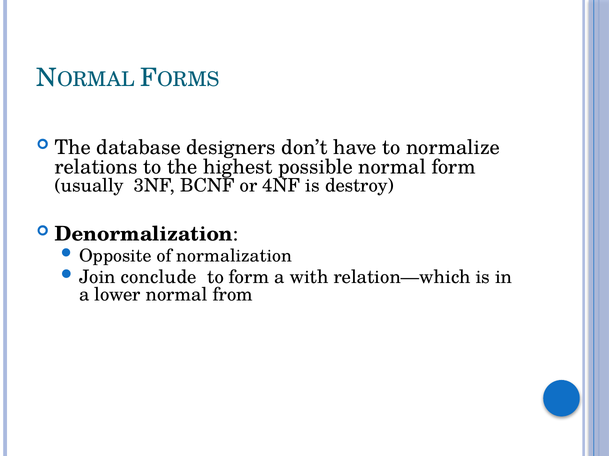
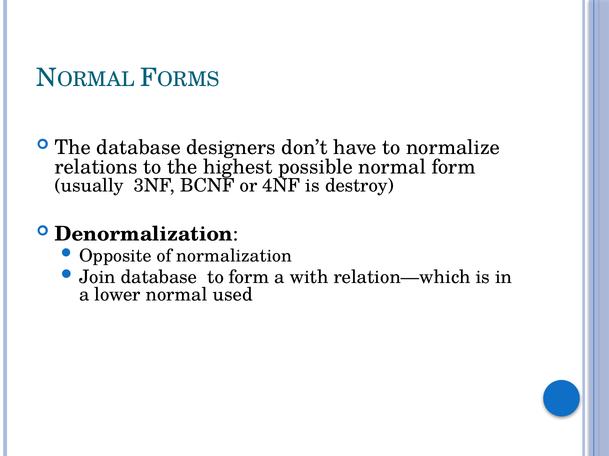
Join conclude: conclude -> database
from: from -> used
